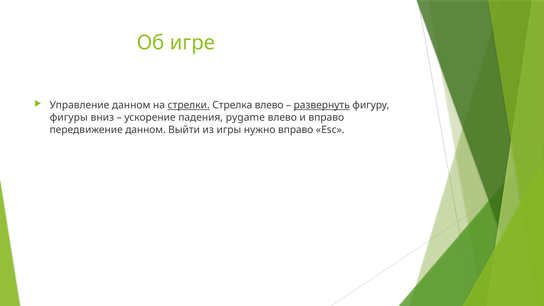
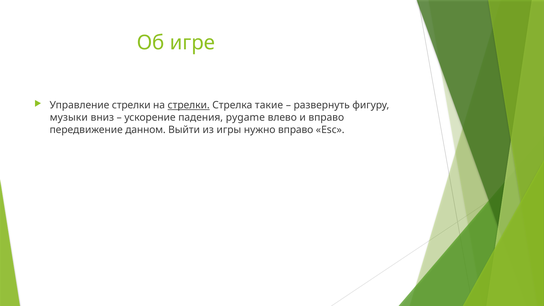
Управление данном: данном -> стрелки
Стрелка влево: влево -> такие
развернуть underline: present -> none
фигуры: фигуры -> музыки
